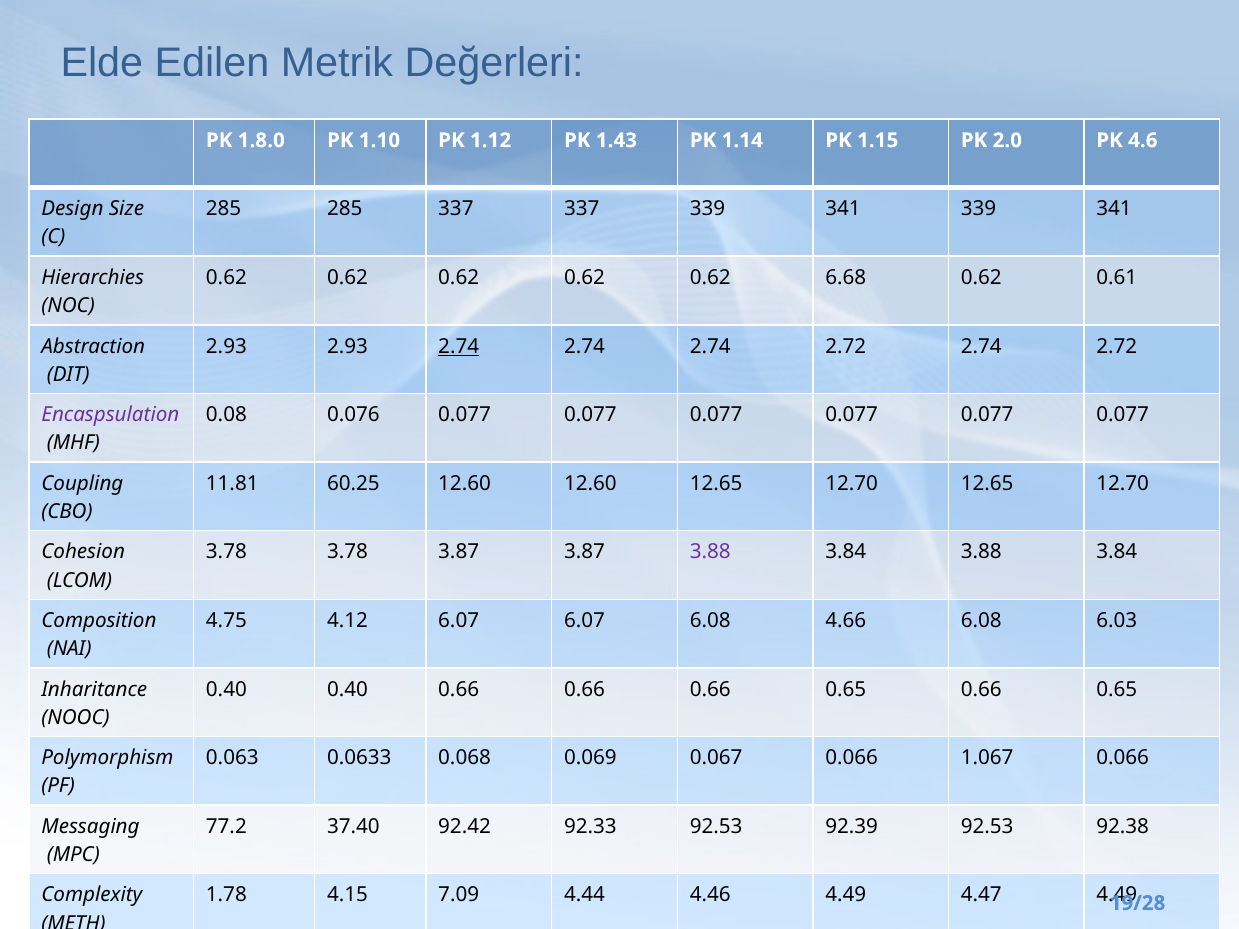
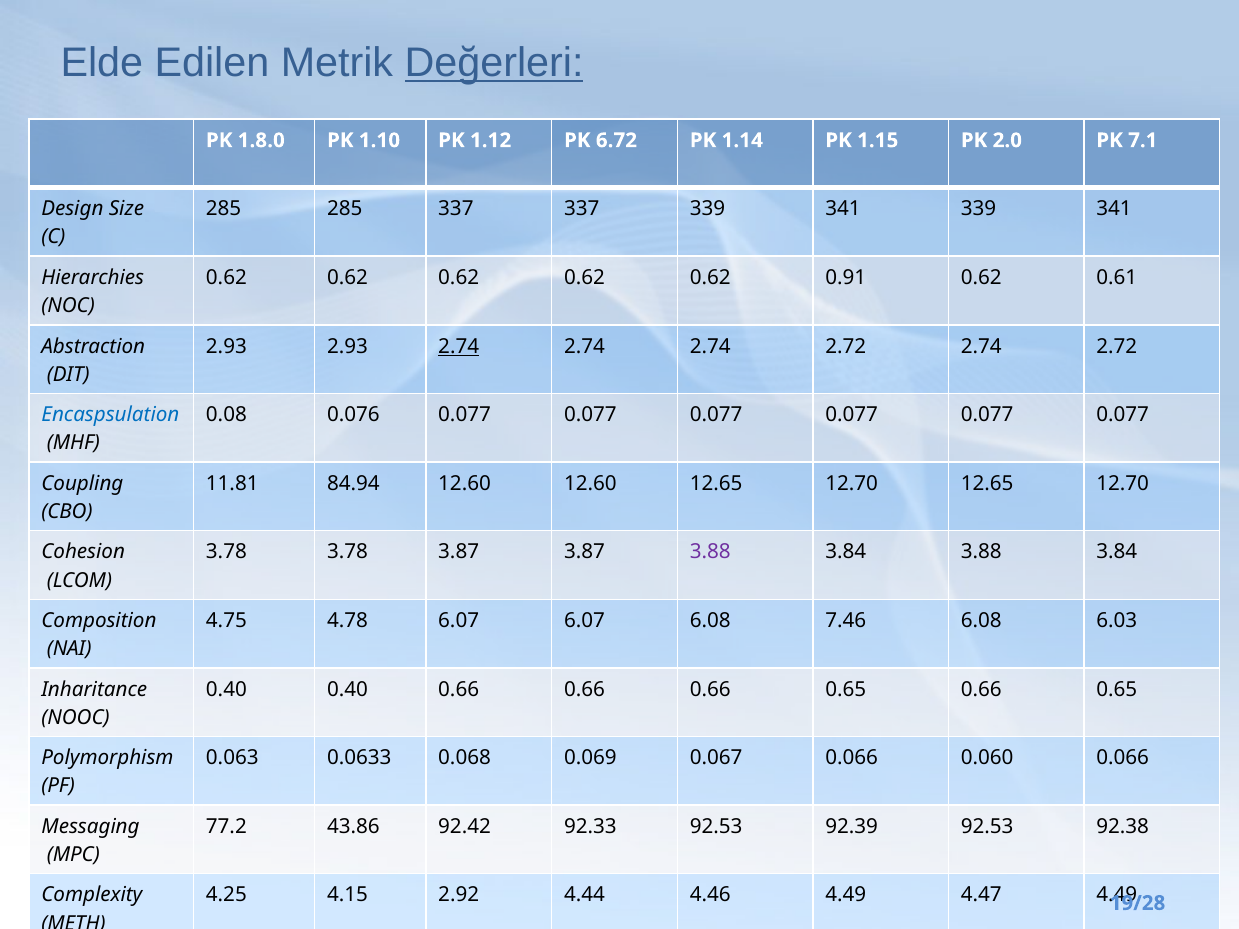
Değerleri underline: none -> present
1.43: 1.43 -> 6.72
4.6: 4.6 -> 7.1
6.68: 6.68 -> 0.91
Encaspsulation colour: purple -> blue
60.25: 60.25 -> 84.94
4.12: 4.12 -> 4.78
4.66: 4.66 -> 7.46
1.067: 1.067 -> 0.060
37.40: 37.40 -> 43.86
1.78: 1.78 -> 4.25
7.09: 7.09 -> 2.92
